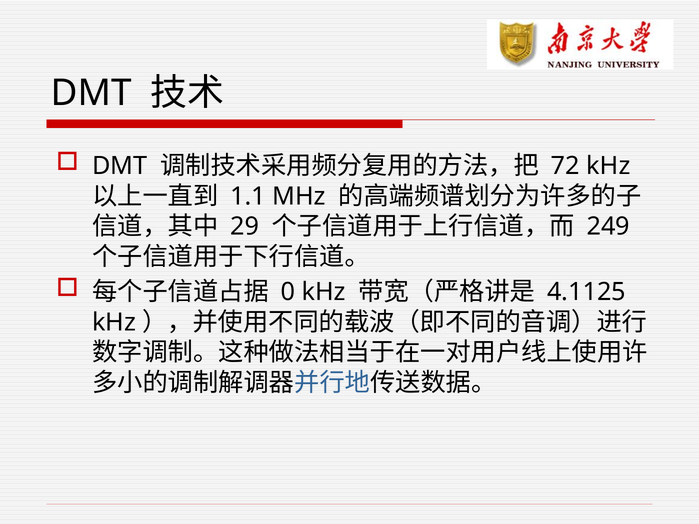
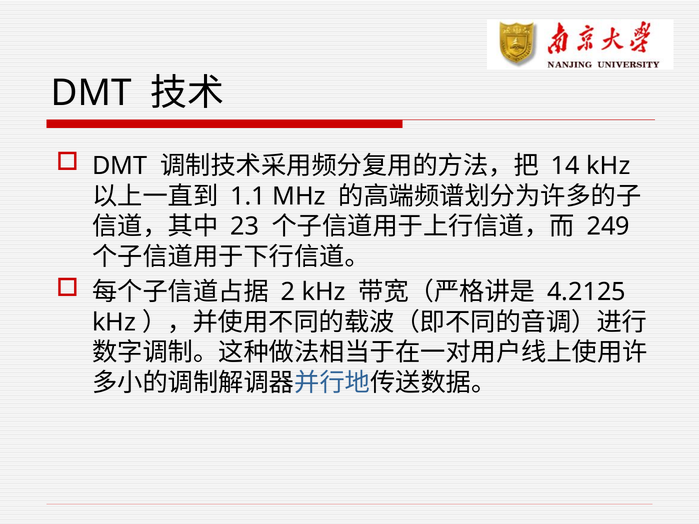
72: 72 -> 14
29: 29 -> 23
0: 0 -> 2
4.1125: 4.1125 -> 4.2125
